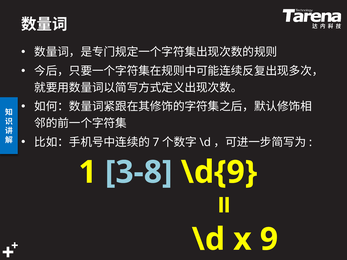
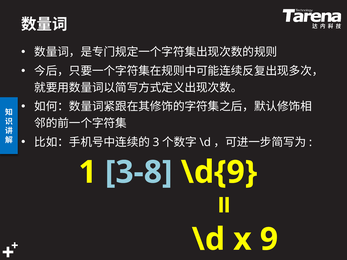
7: 7 -> 3
